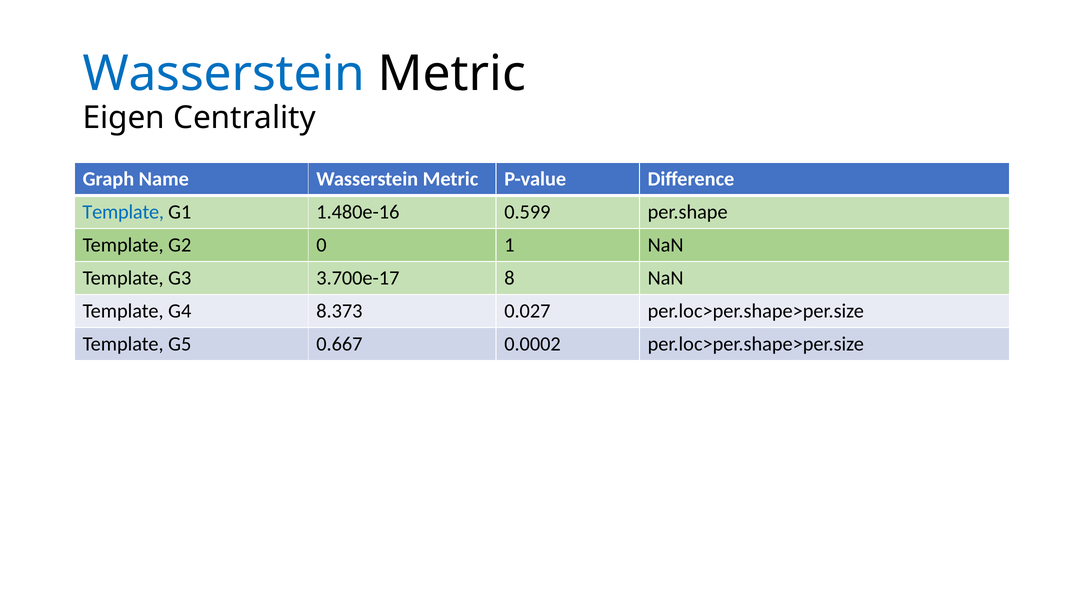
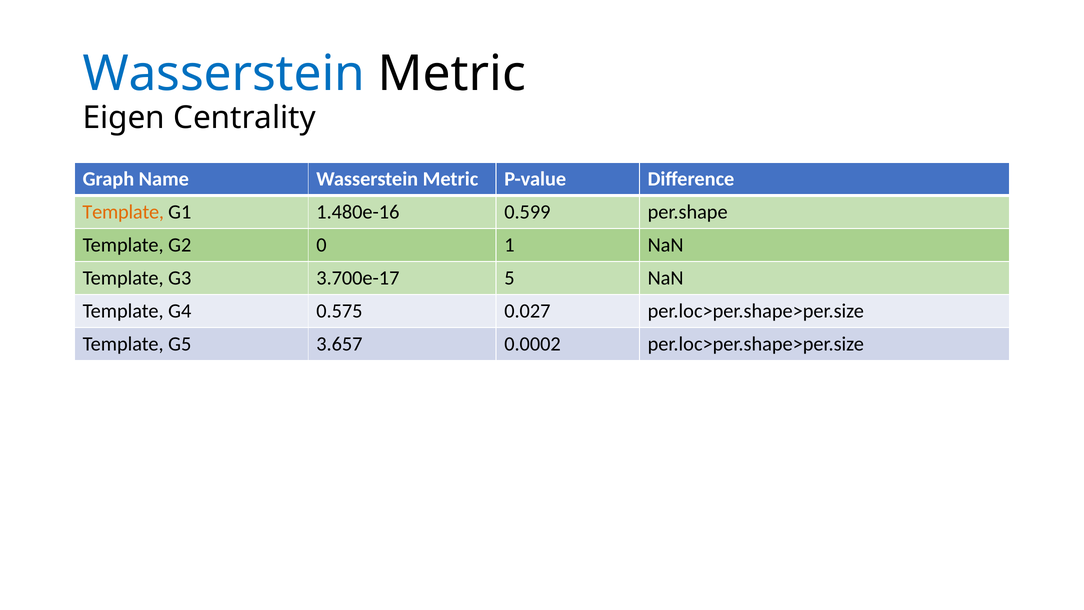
Template at (123, 212) colour: blue -> orange
8: 8 -> 5
8.373: 8.373 -> 0.575
0.667: 0.667 -> 3.657
